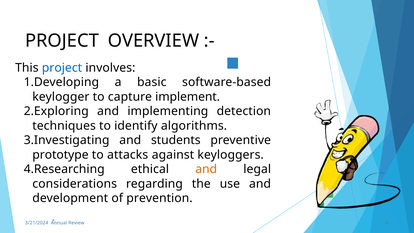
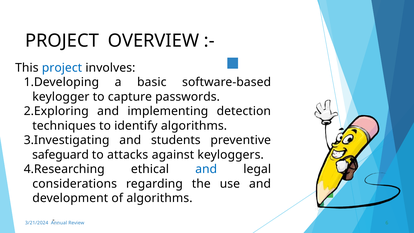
implement: implement -> passwords
prototype: prototype -> safeguard
and at (206, 169) colour: orange -> blue
of prevention: prevention -> algorithms
